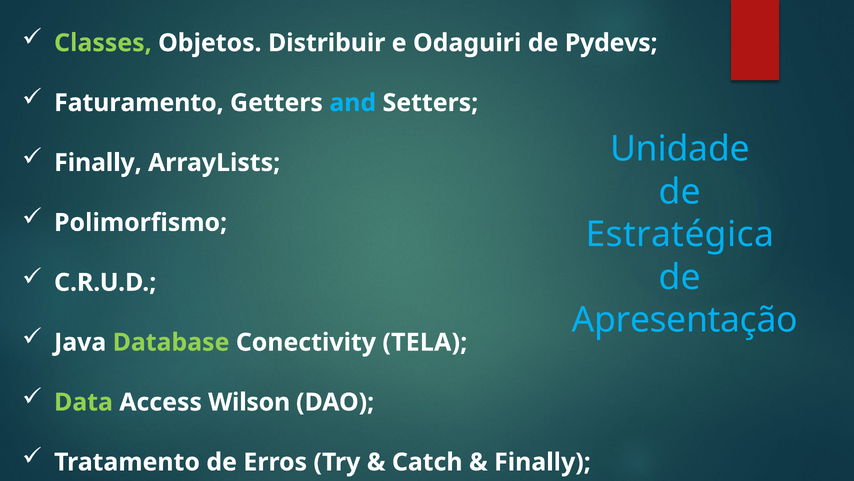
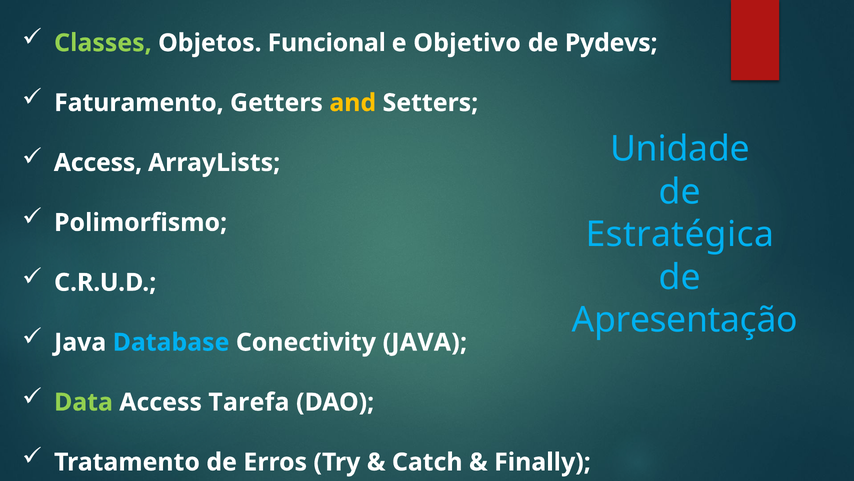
Distribuir: Distribuir -> Funcional
Odaguiri: Odaguiri -> Objetivo
and colour: light blue -> yellow
Finally at (98, 163): Finally -> Access
Database colour: light green -> light blue
Conectivity TELA: TELA -> JAVA
Wilson: Wilson -> Tarefa
